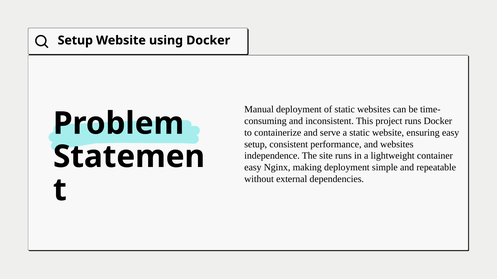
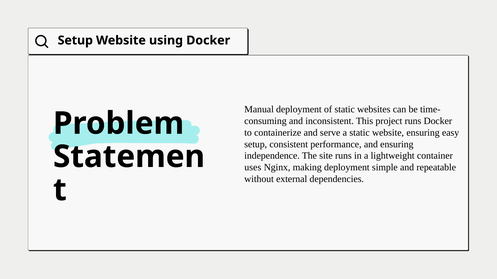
and websites: websites -> ensuring
easy at (253, 168): easy -> uses
